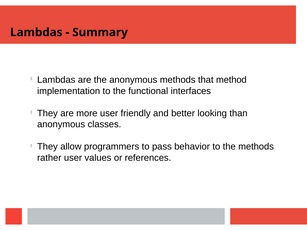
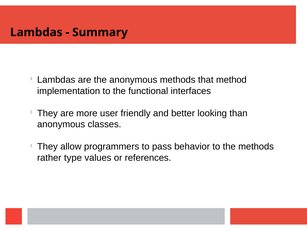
rather user: user -> type
